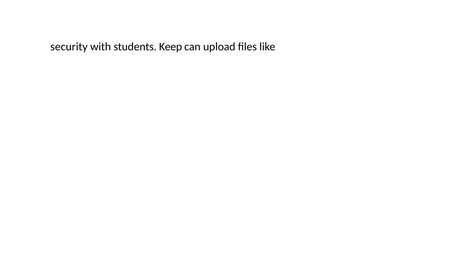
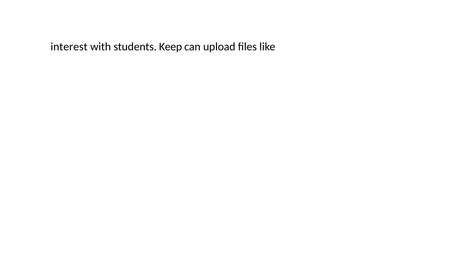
security: security -> interest
